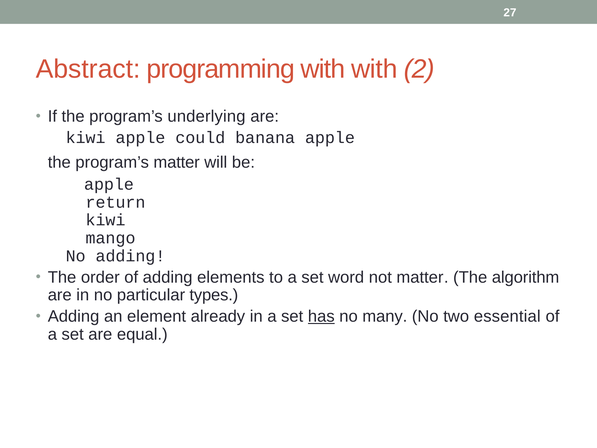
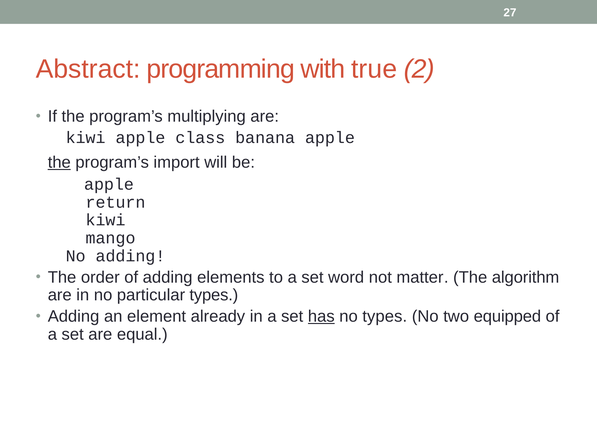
with with: with -> true
underlying: underlying -> multiplying
could: could -> class
the at (59, 162) underline: none -> present
program’s matter: matter -> import
no many: many -> types
essential: essential -> equipped
